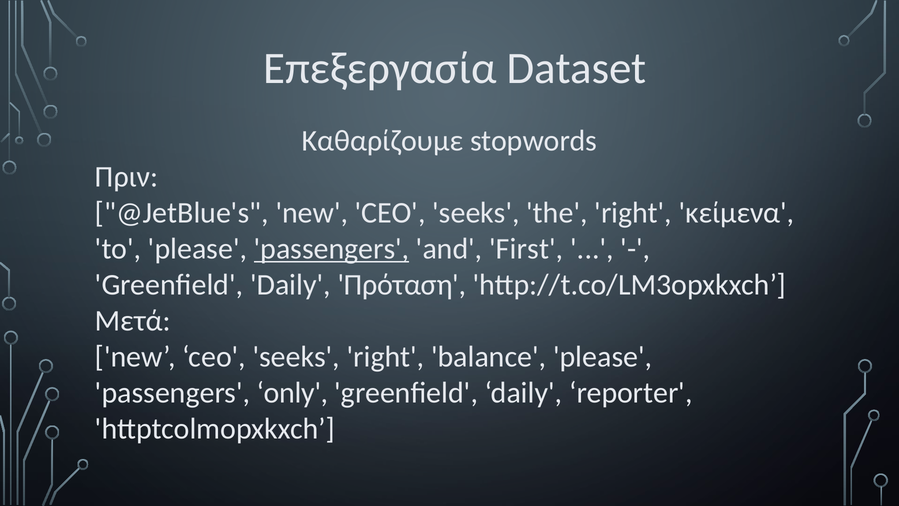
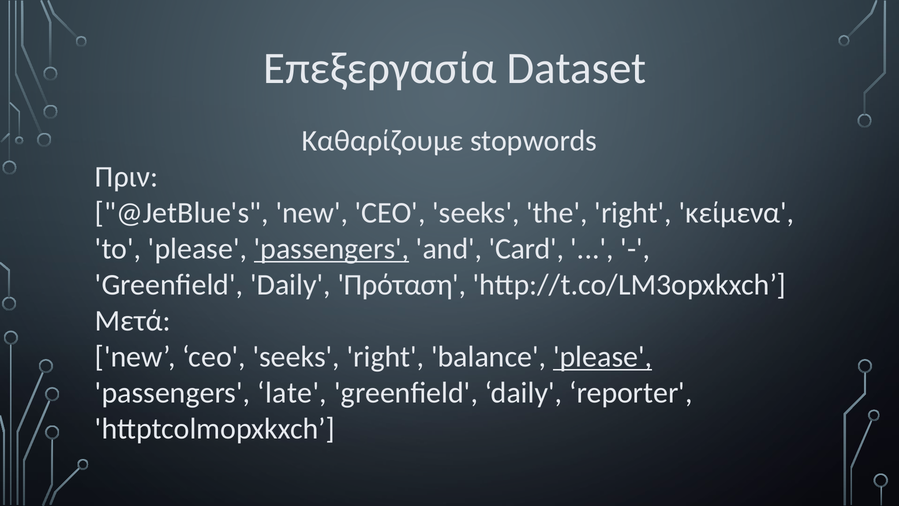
First: First -> Card
please at (603, 357) underline: none -> present
only: only -> late
